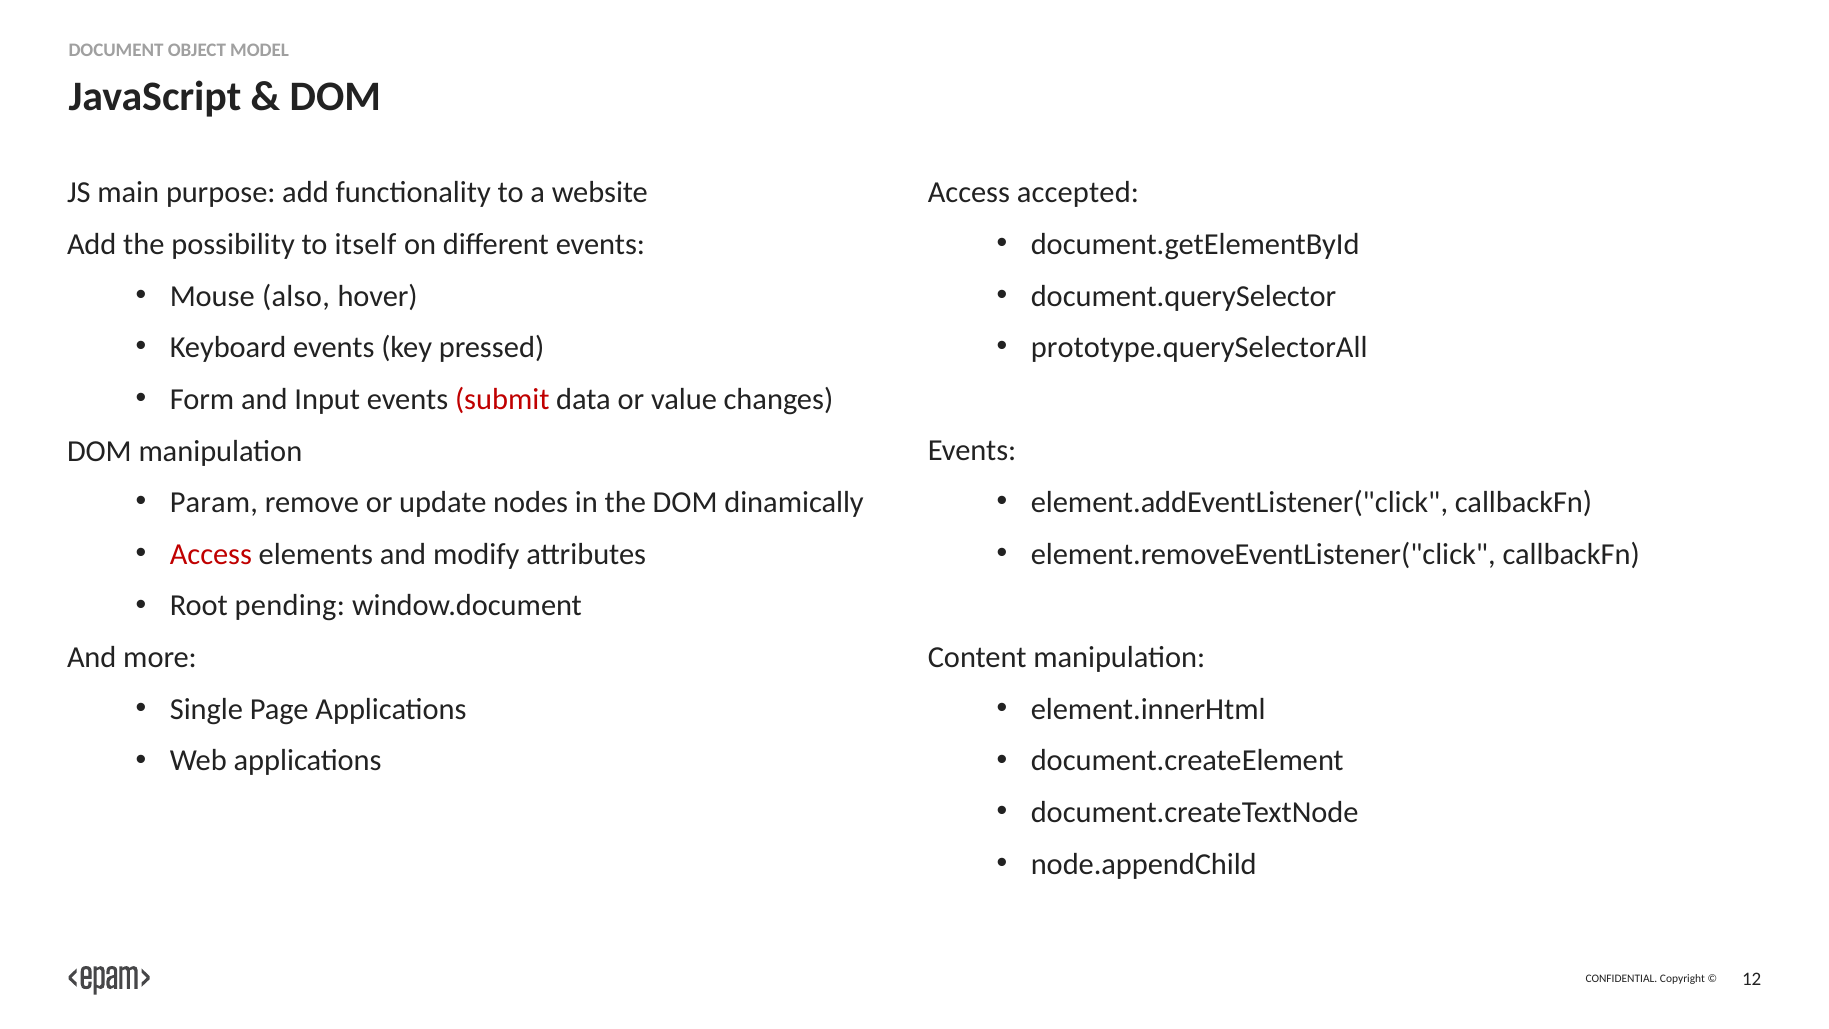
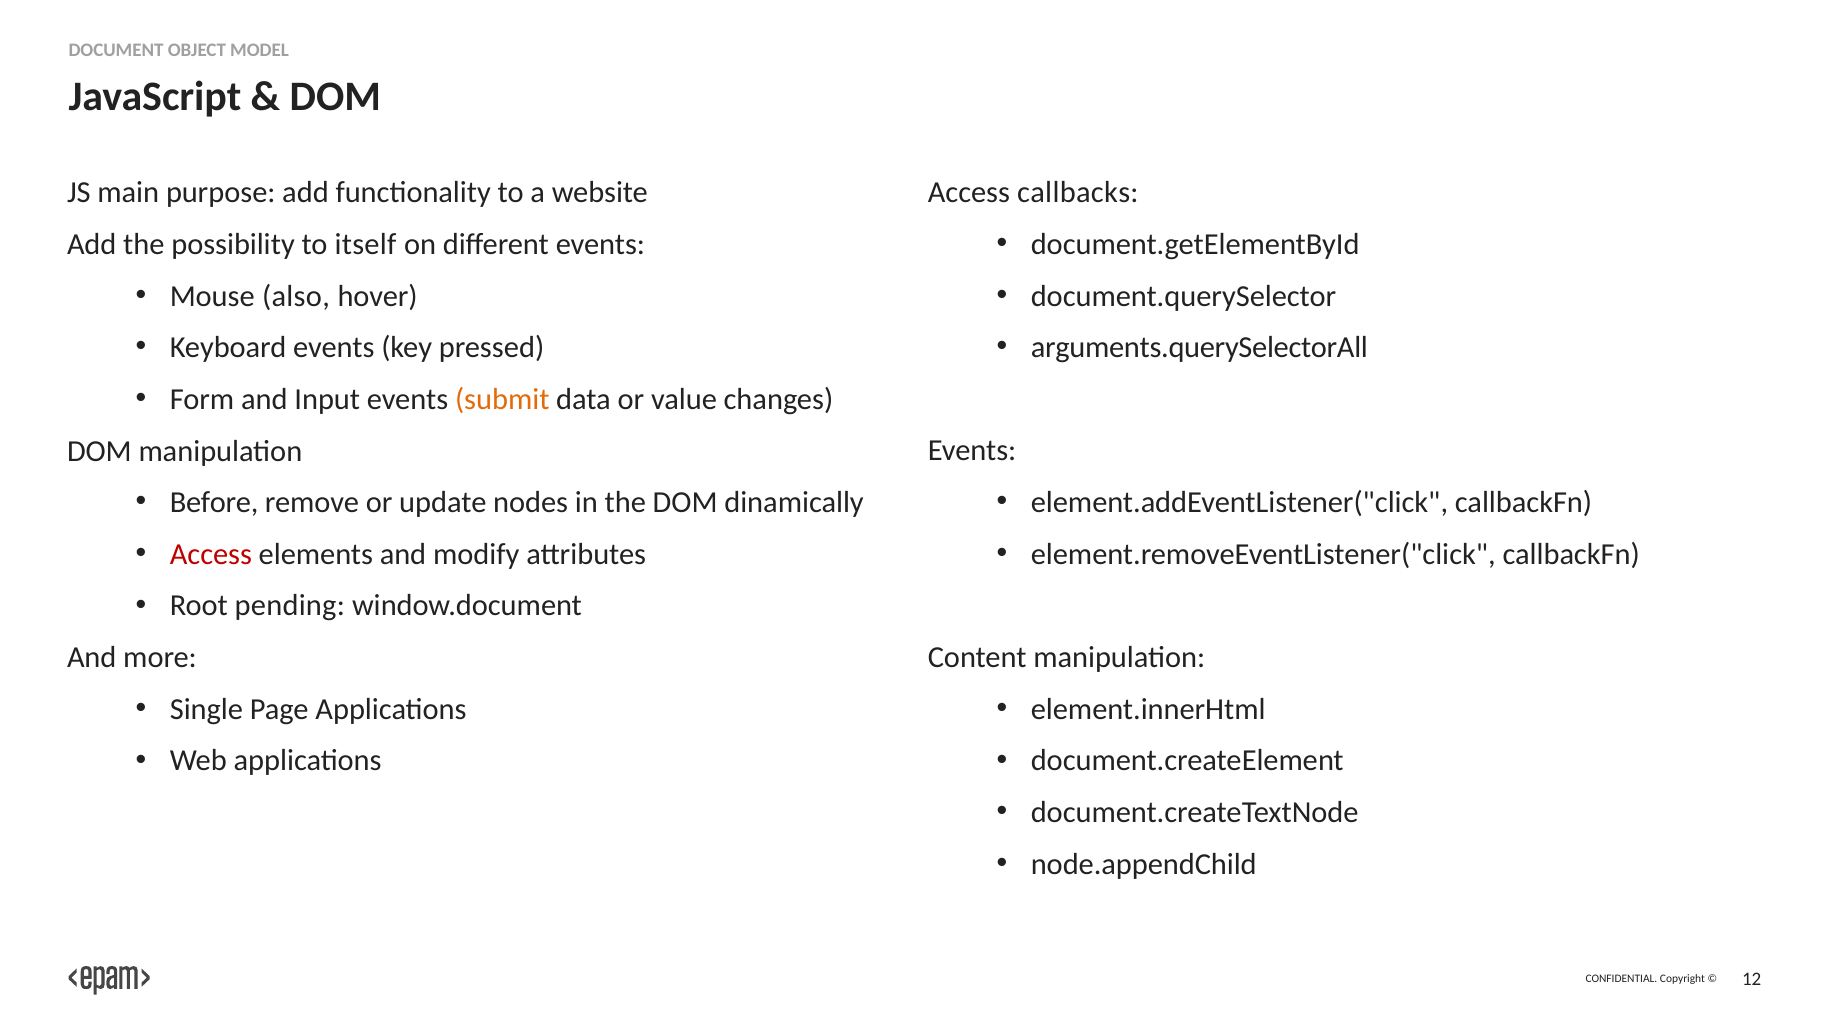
accepted: accepted -> callbacks
prototype.querySelectorAll: prototype.querySelectorAll -> arguments.querySelectorAll
submit colour: red -> orange
Param: Param -> Before
